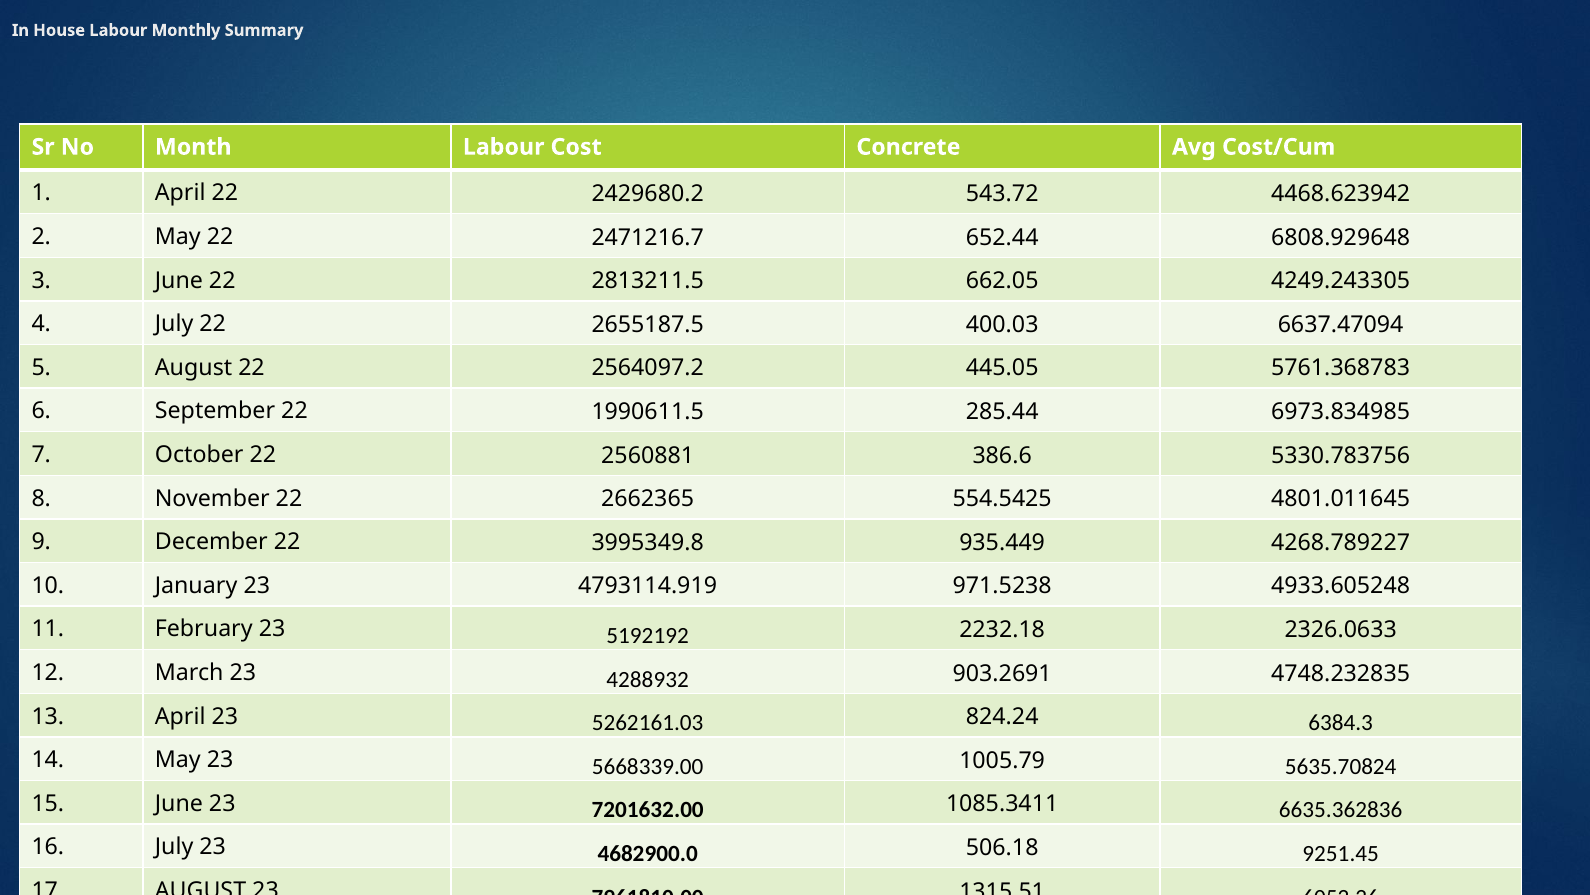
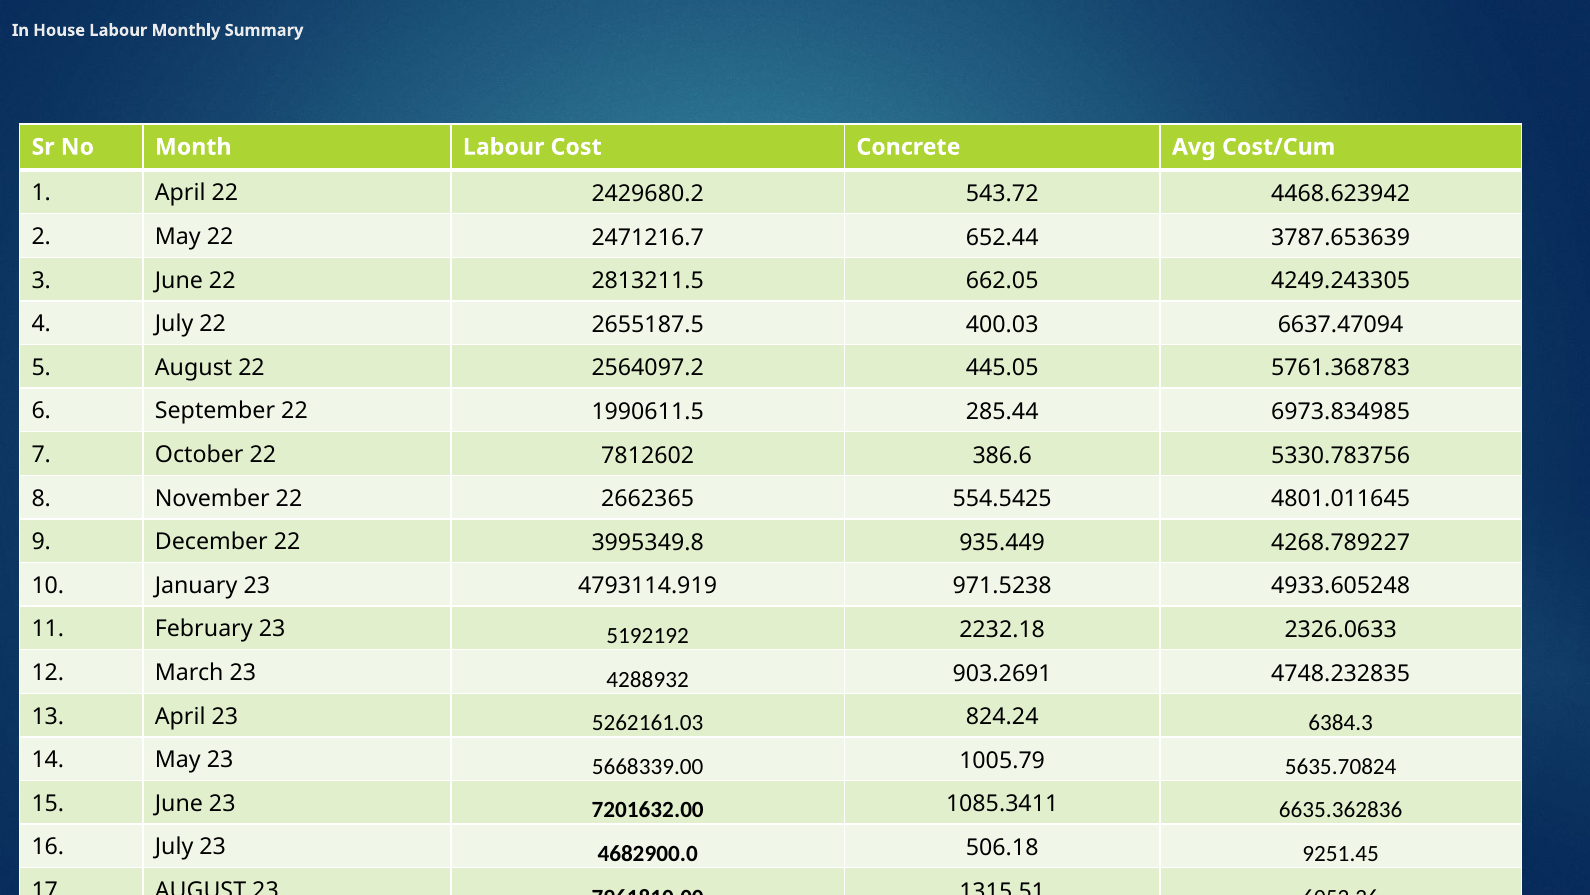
6808.929648: 6808.929648 -> 3787.653639
2560881: 2560881 -> 7812602
